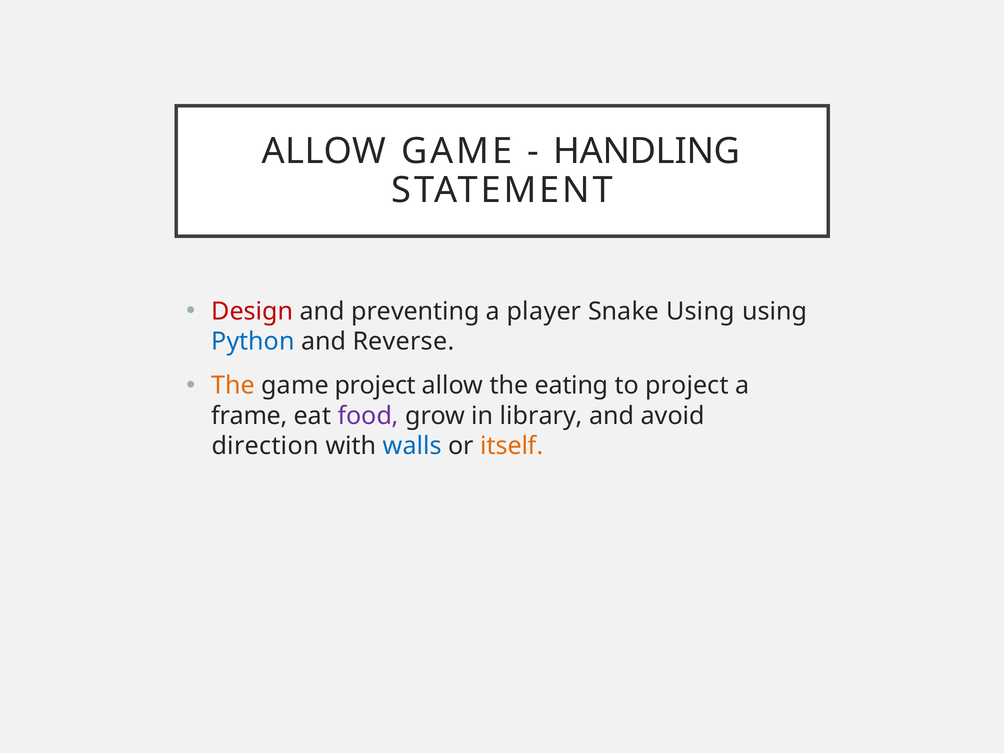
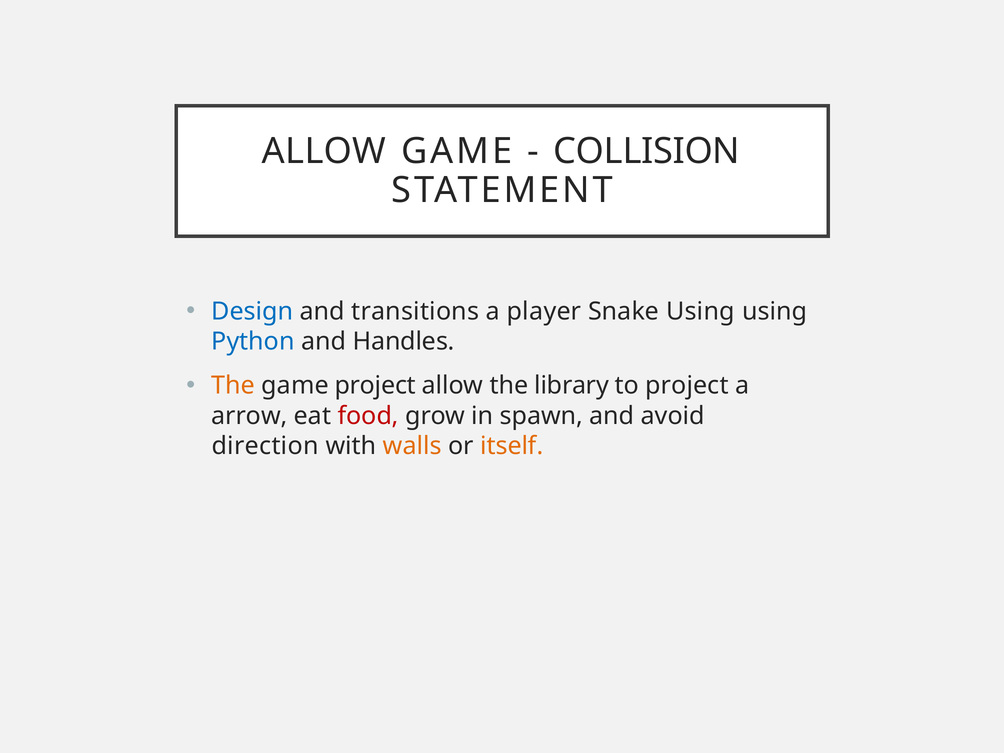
HANDLING: HANDLING -> COLLISION
Design colour: red -> blue
preventing: preventing -> transitions
Reverse: Reverse -> Handles
eating: eating -> library
frame: frame -> arrow
food colour: purple -> red
library: library -> spawn
walls colour: blue -> orange
